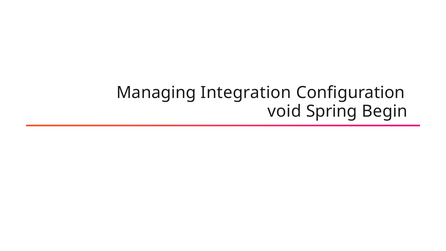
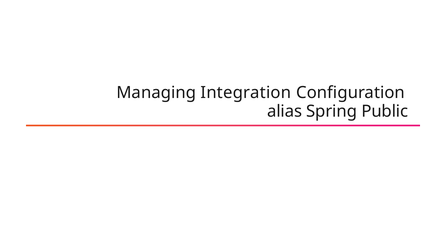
void: void -> alias
Begin: Begin -> Public
